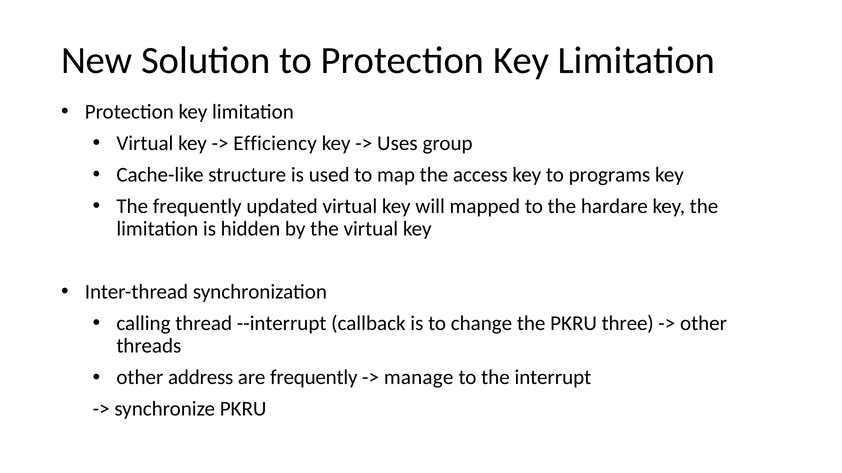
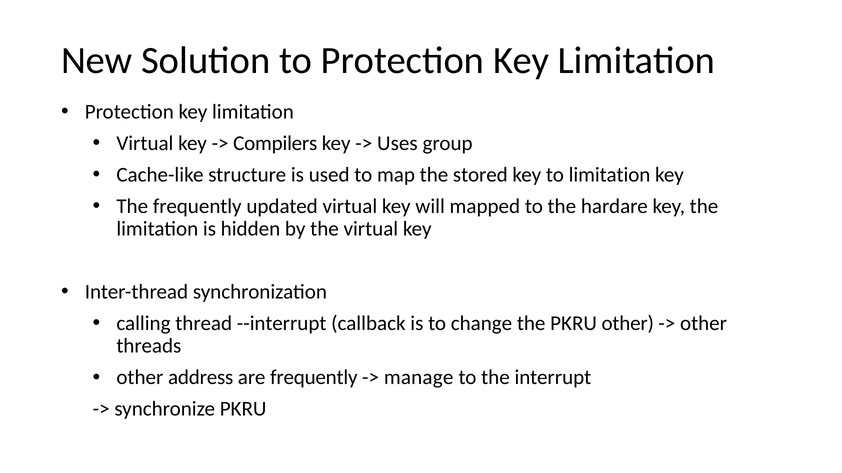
Efficiency: Efficiency -> Compilers
access: access -> stored
to programs: programs -> limitation
PKRU three: three -> other
